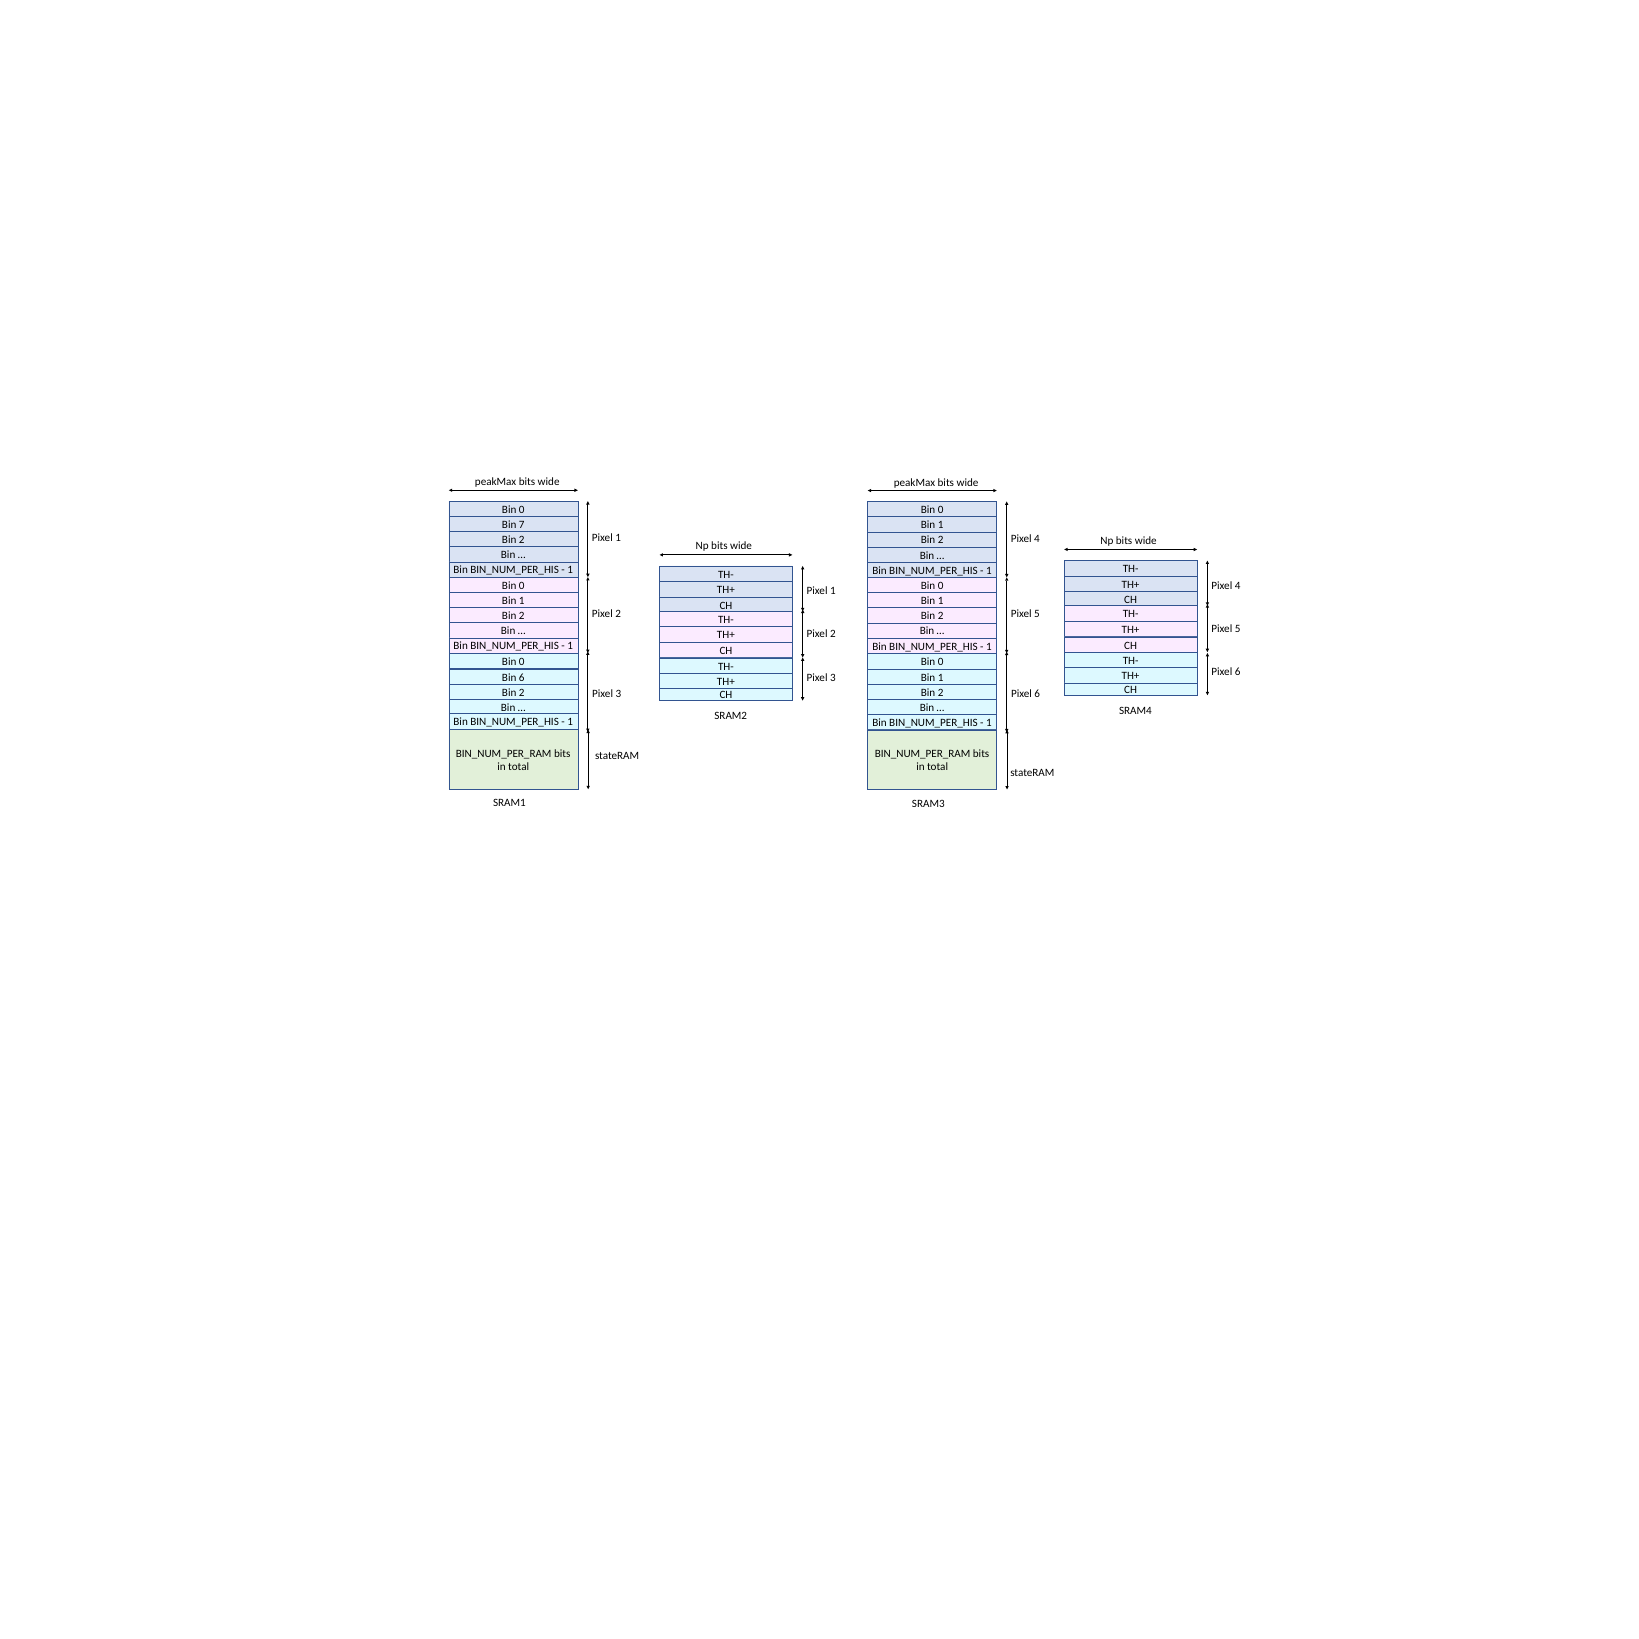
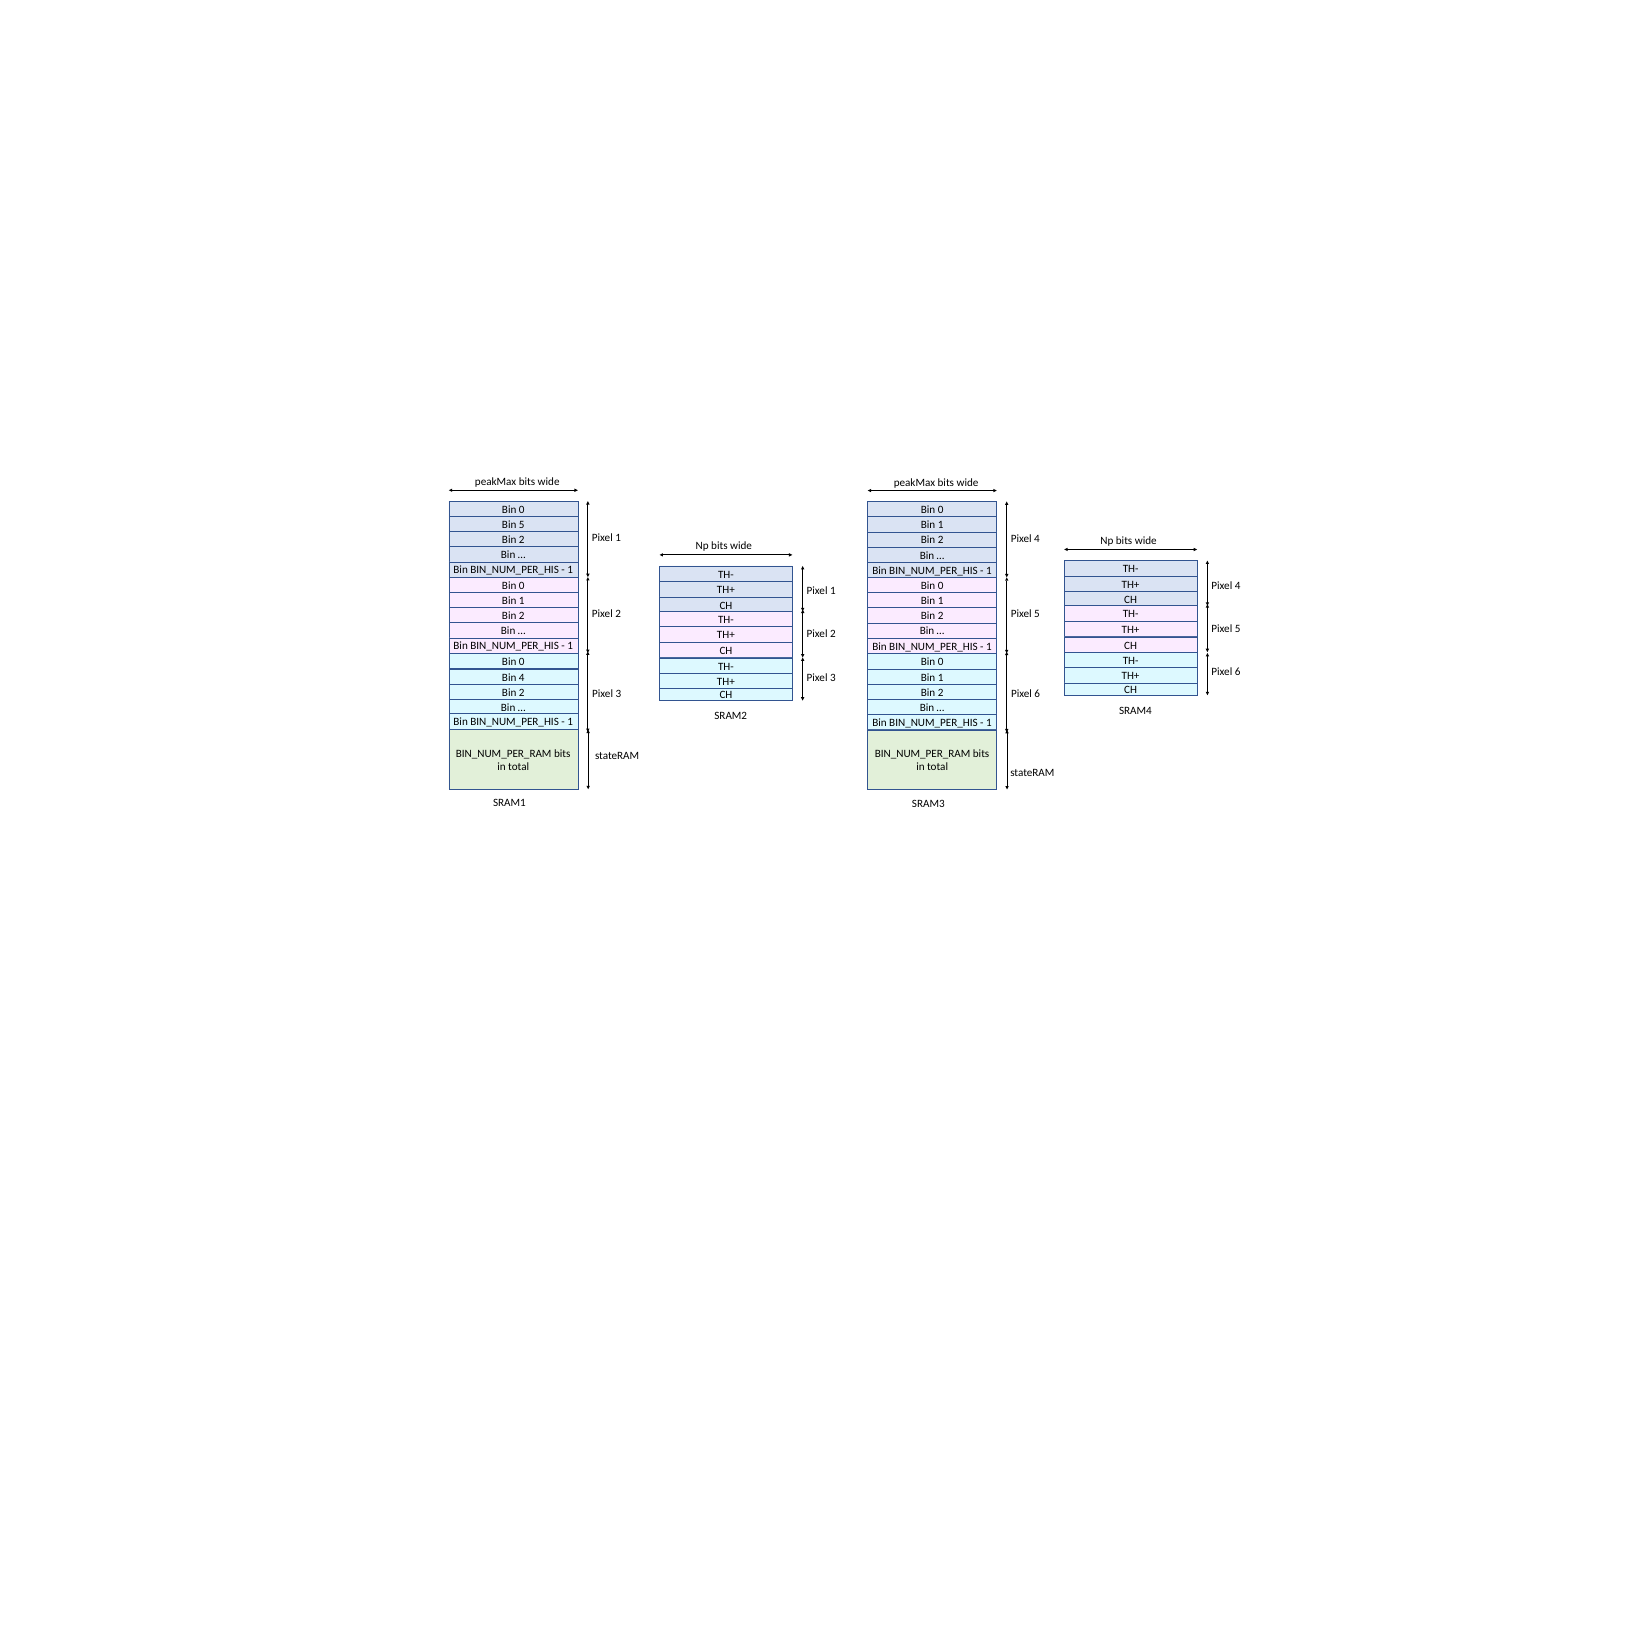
Bin 7: 7 -> 5
Bin 6: 6 -> 4
